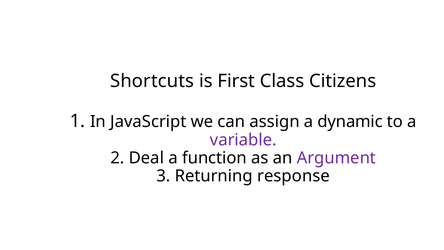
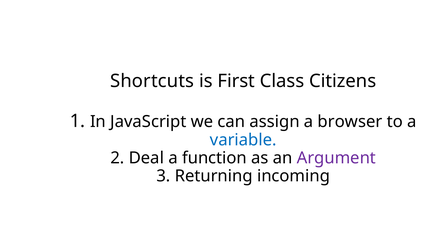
dynamic: dynamic -> browser
variable colour: purple -> blue
response: response -> incoming
